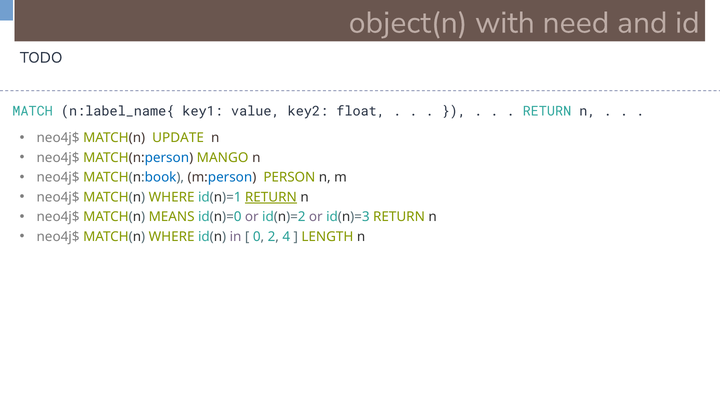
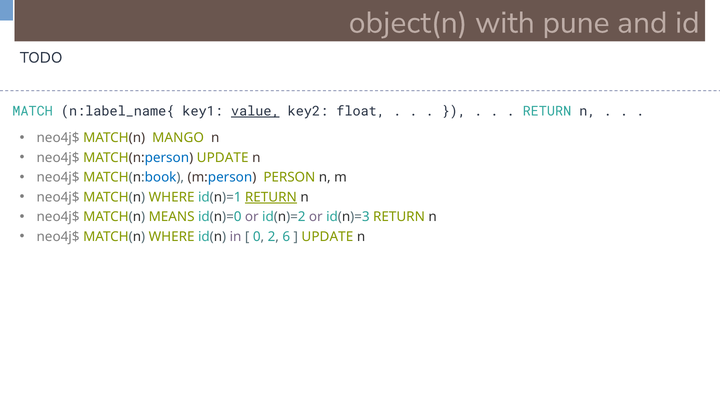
need: need -> pune
value underline: none -> present
UPDATE: UPDATE -> MANGO
MATCH(n:person MANGO: MANGO -> UPDATE
4: 4 -> 6
LENGTH at (327, 237): LENGTH -> UPDATE
